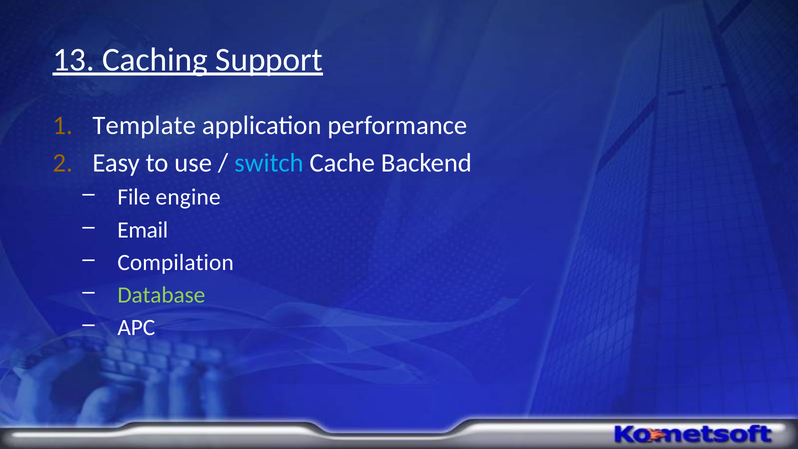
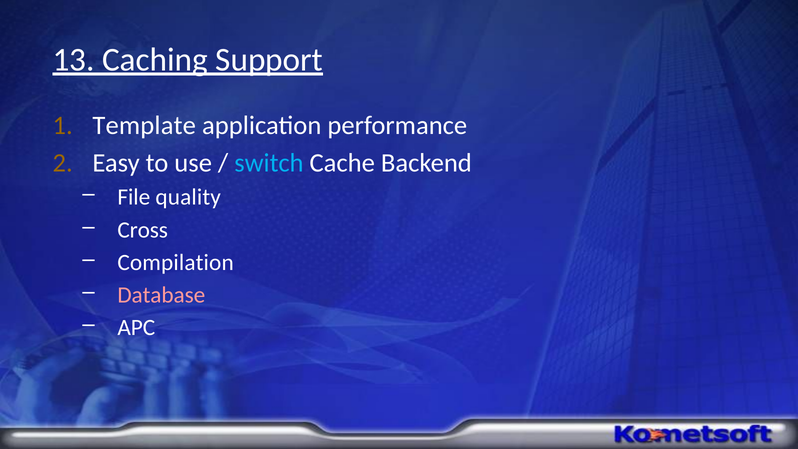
engine: engine -> quality
Email: Email -> Cross
Database colour: light green -> pink
